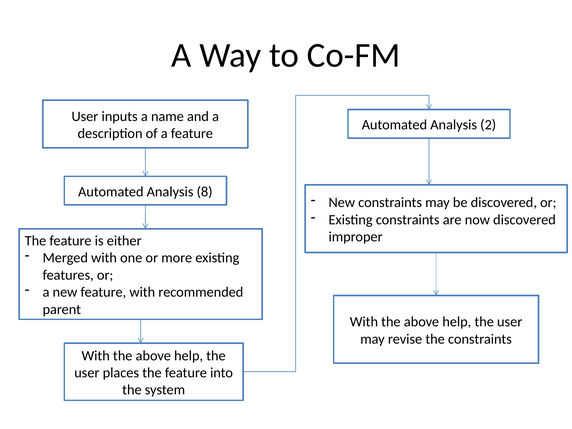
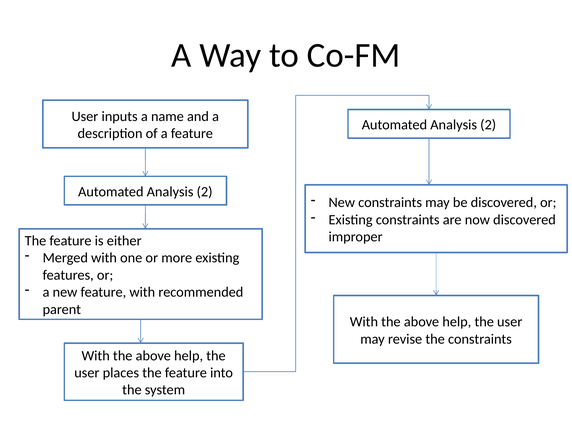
8 at (205, 192): 8 -> 2
